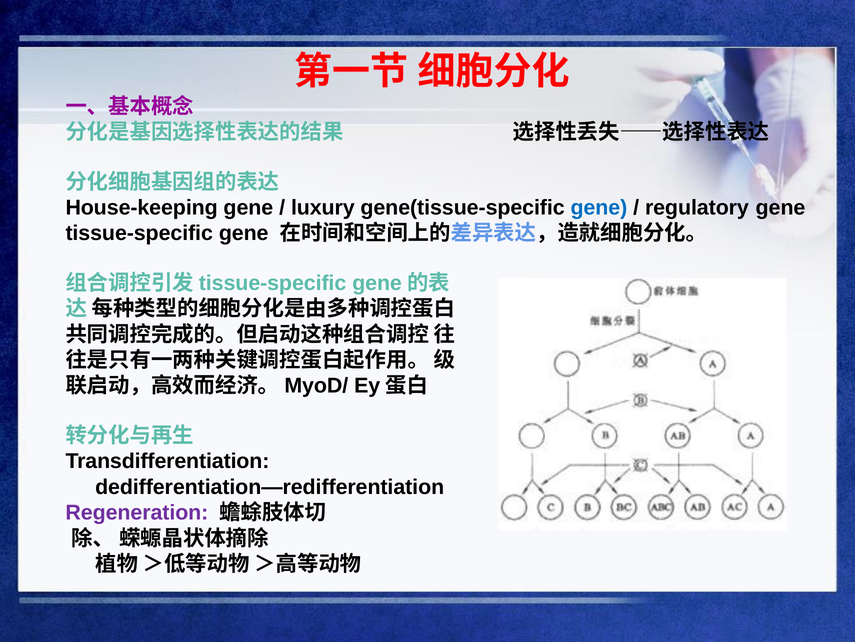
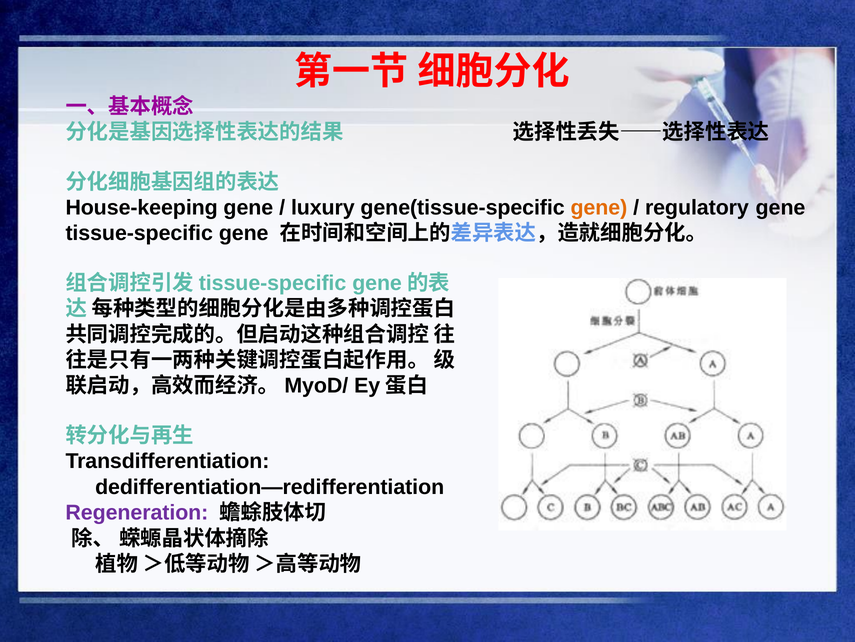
gene at (599, 207) colour: blue -> orange
